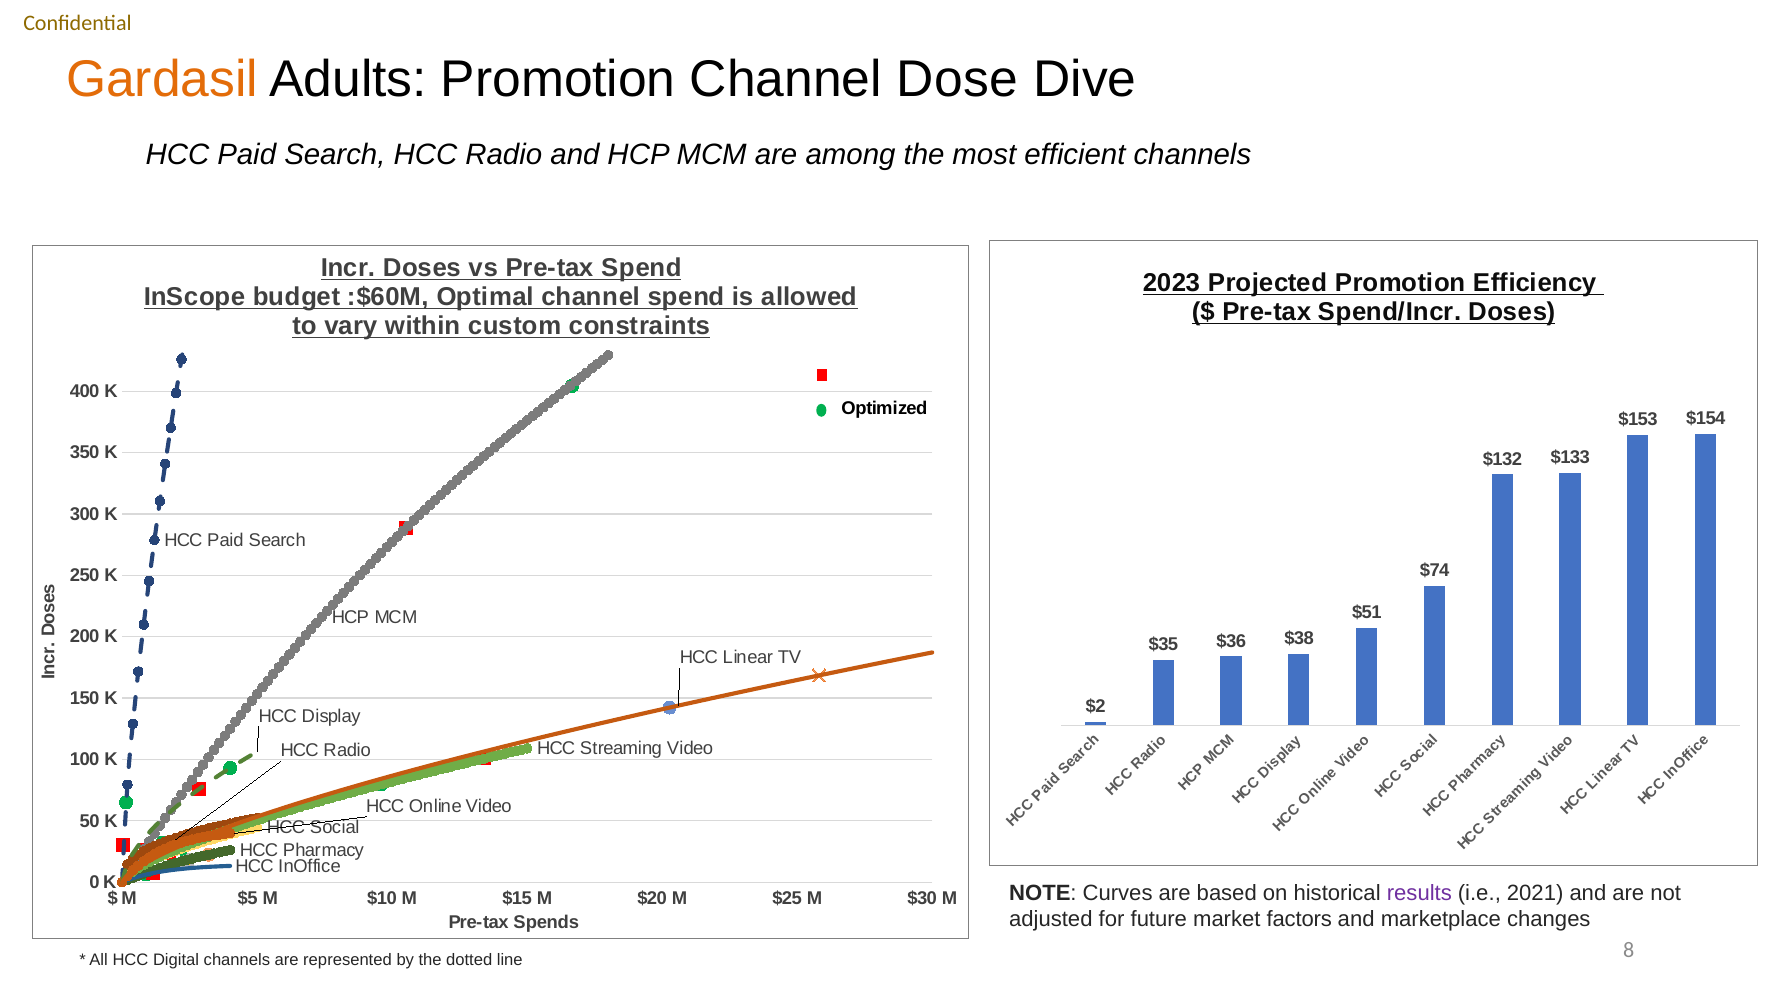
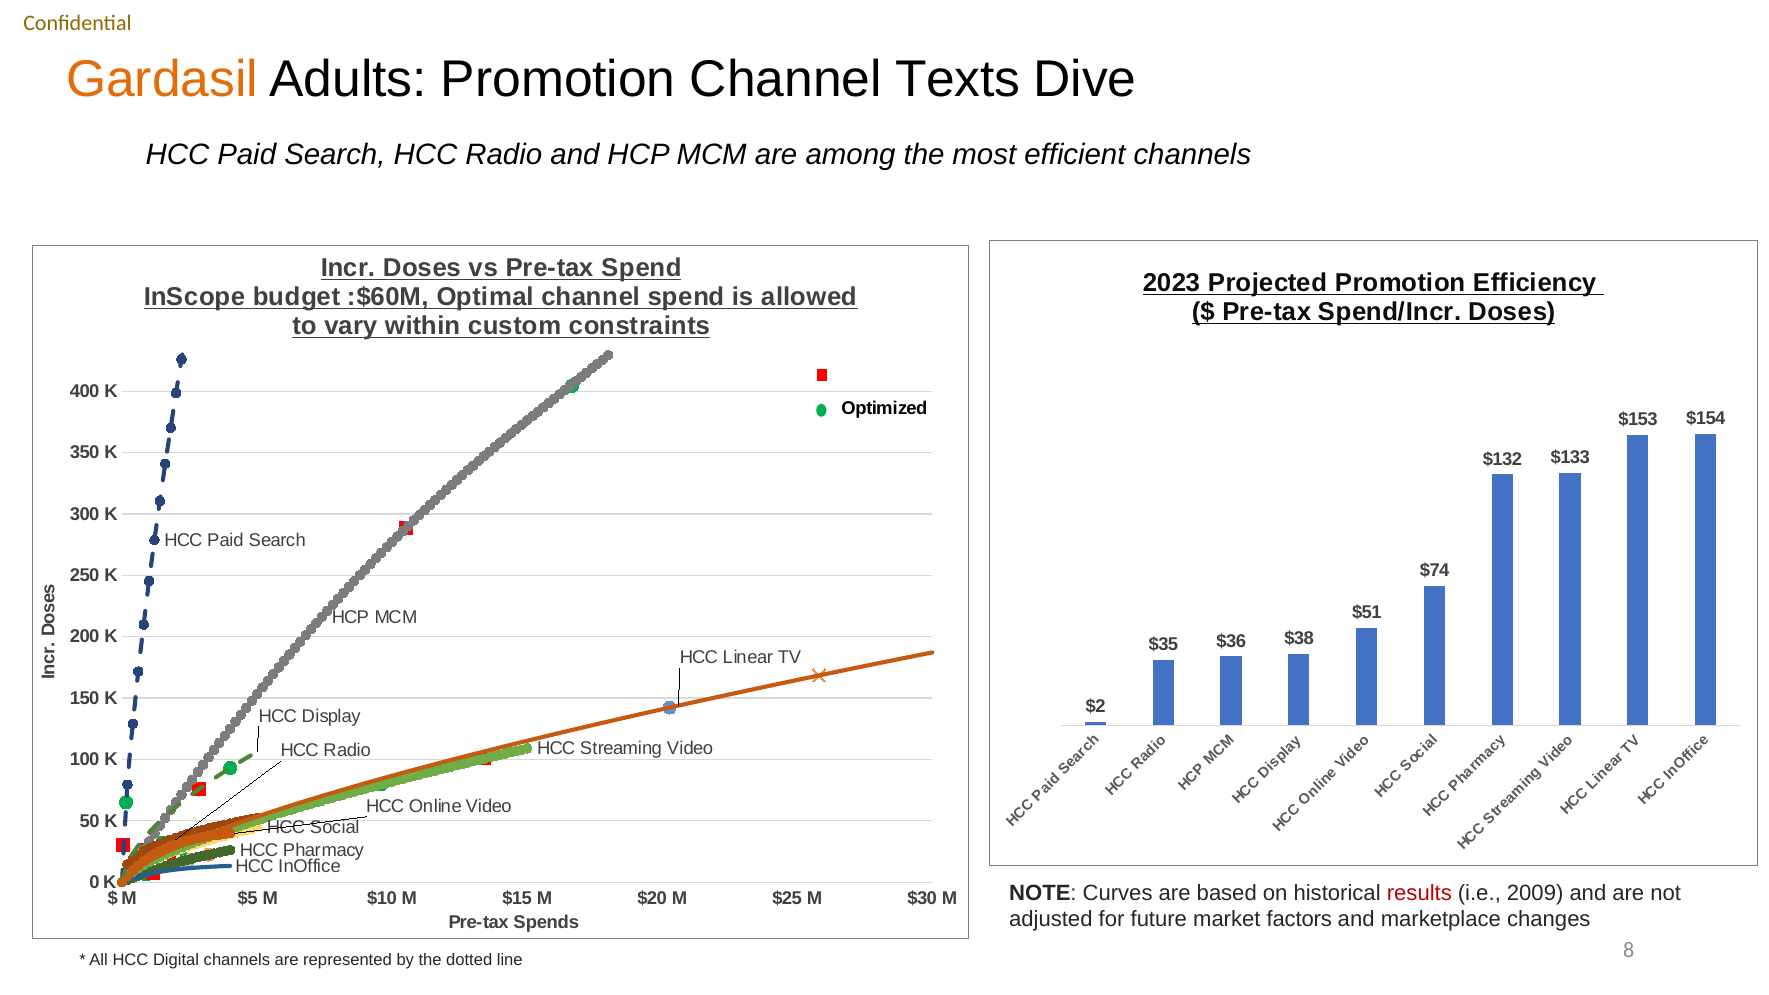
Dose: Dose -> Texts
results colour: purple -> red
2021: 2021 -> 2009
